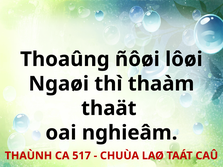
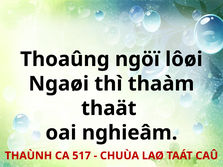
ñôøi: ñôøi -> ngöï
